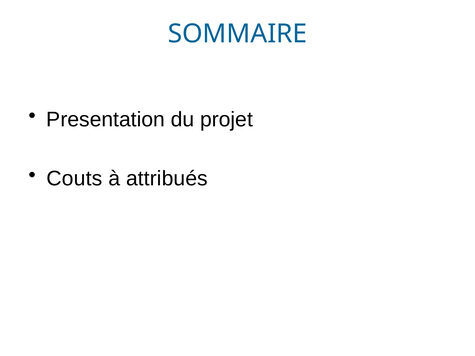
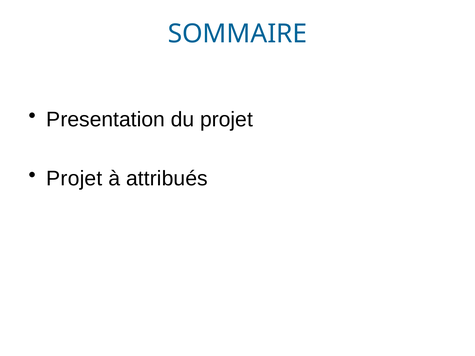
Couts at (74, 179): Couts -> Projet
